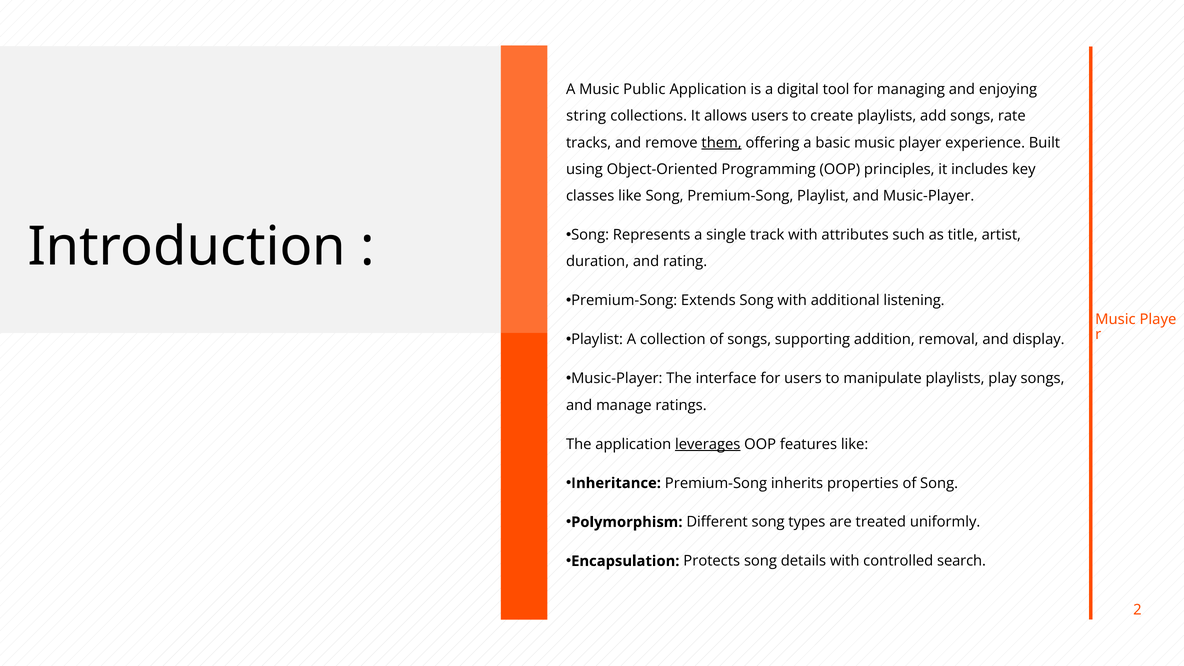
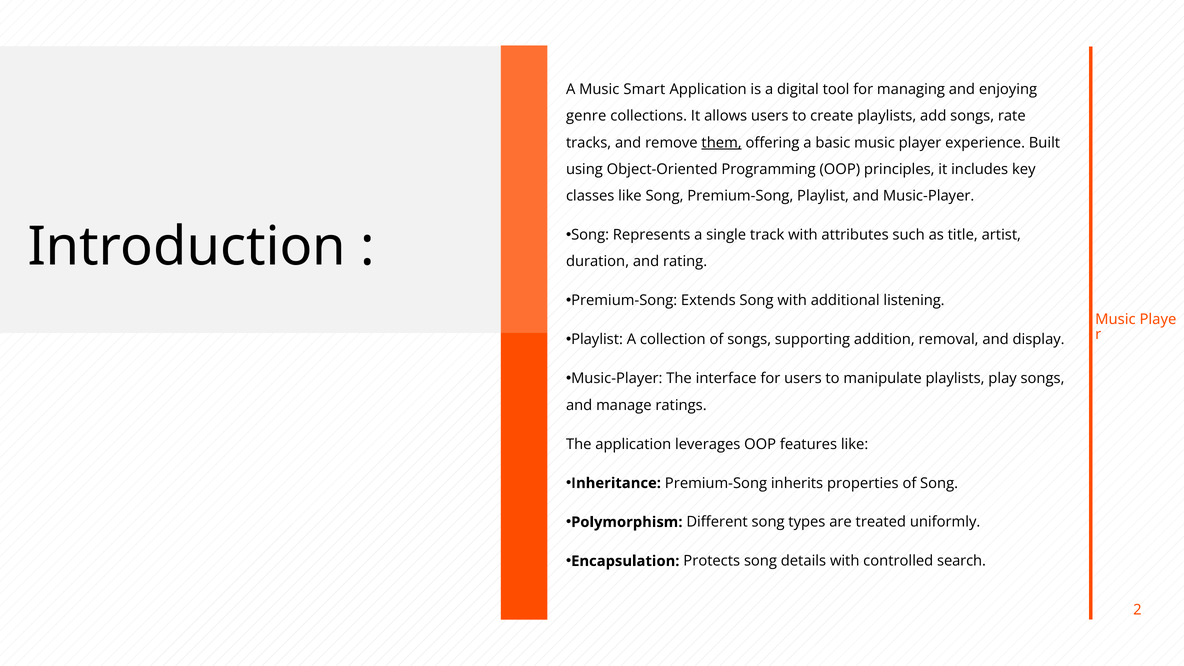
Public: Public -> Smart
string: string -> genre
leverages underline: present -> none
